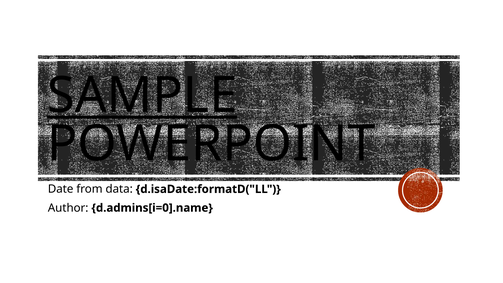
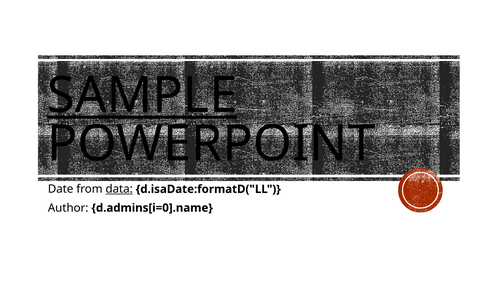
data underline: none -> present
